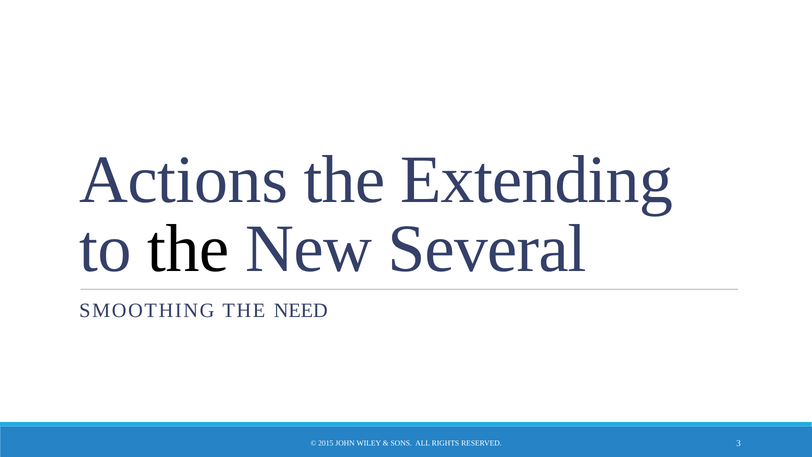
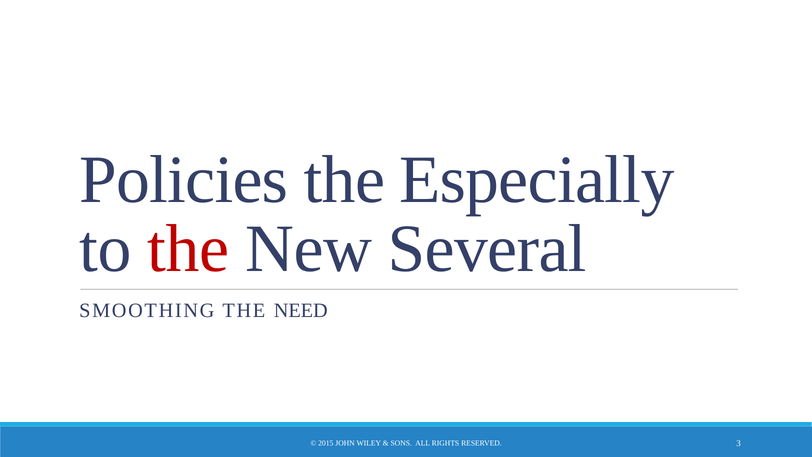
Actions: Actions -> Policies
Extending: Extending -> Especially
the at (188, 249) colour: black -> red
